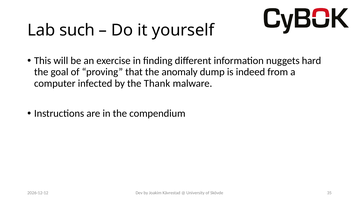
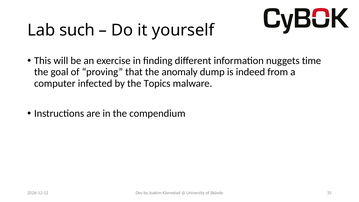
hard: hard -> time
Thank: Thank -> Topics
